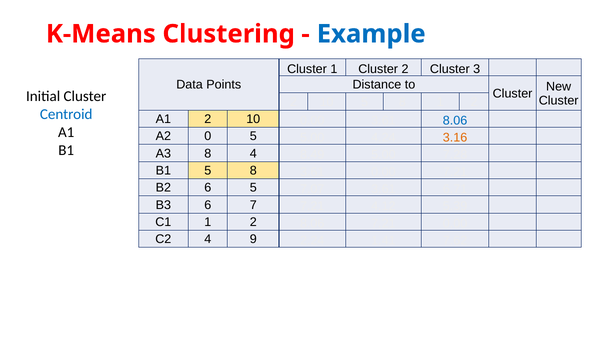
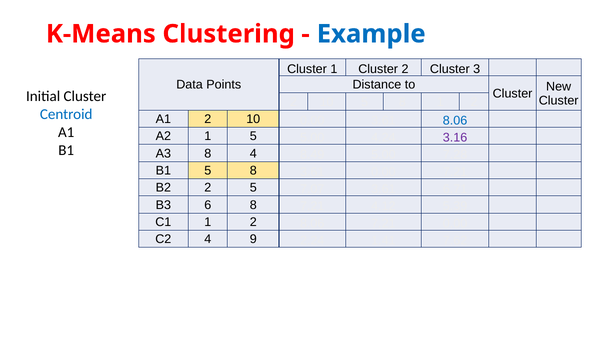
A2 0: 0 -> 1
3.16 colour: orange -> purple
B2 6: 6 -> 2
6 7: 7 -> 8
